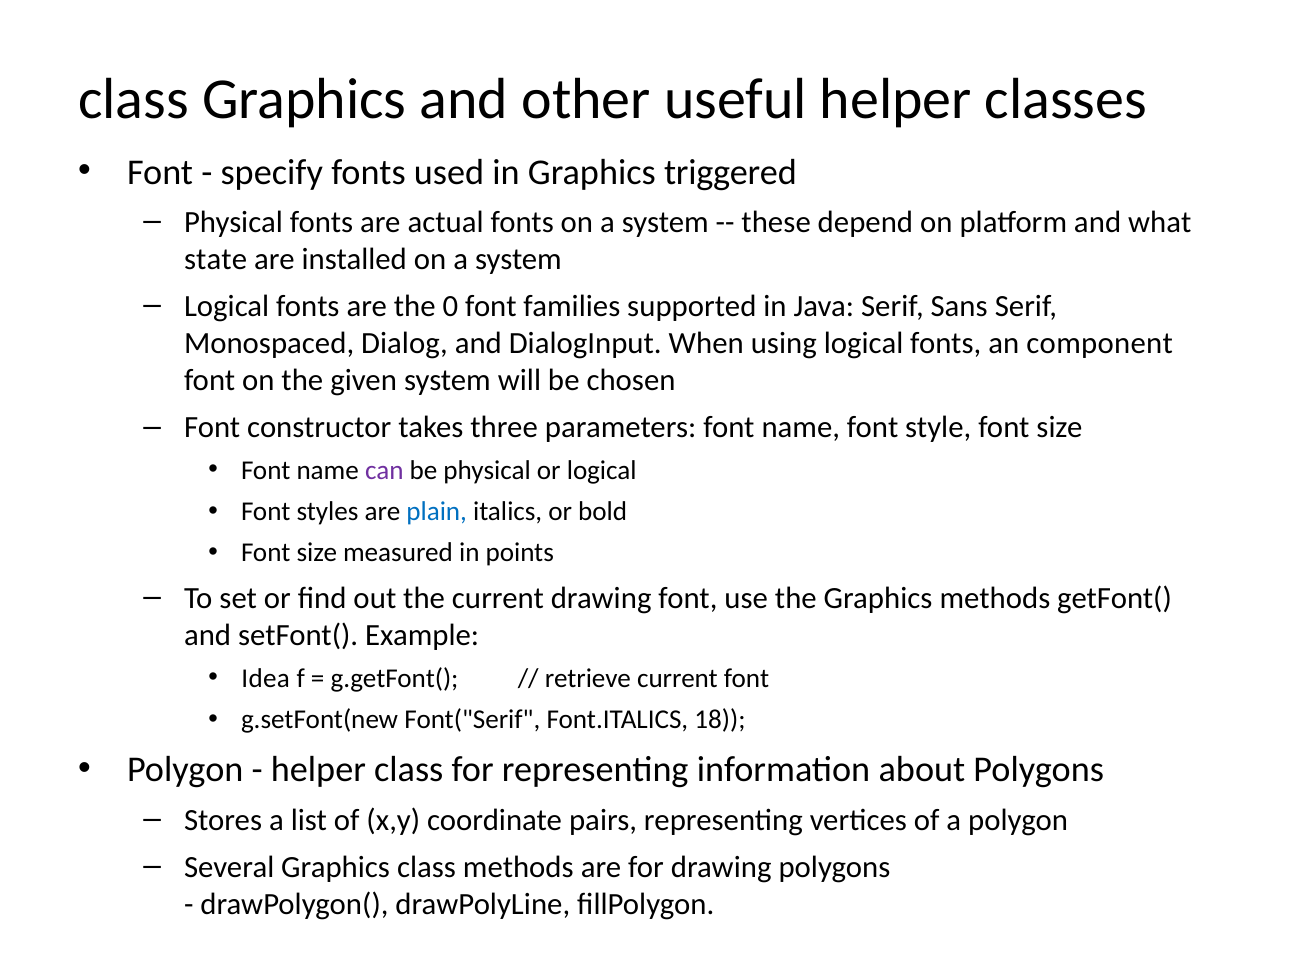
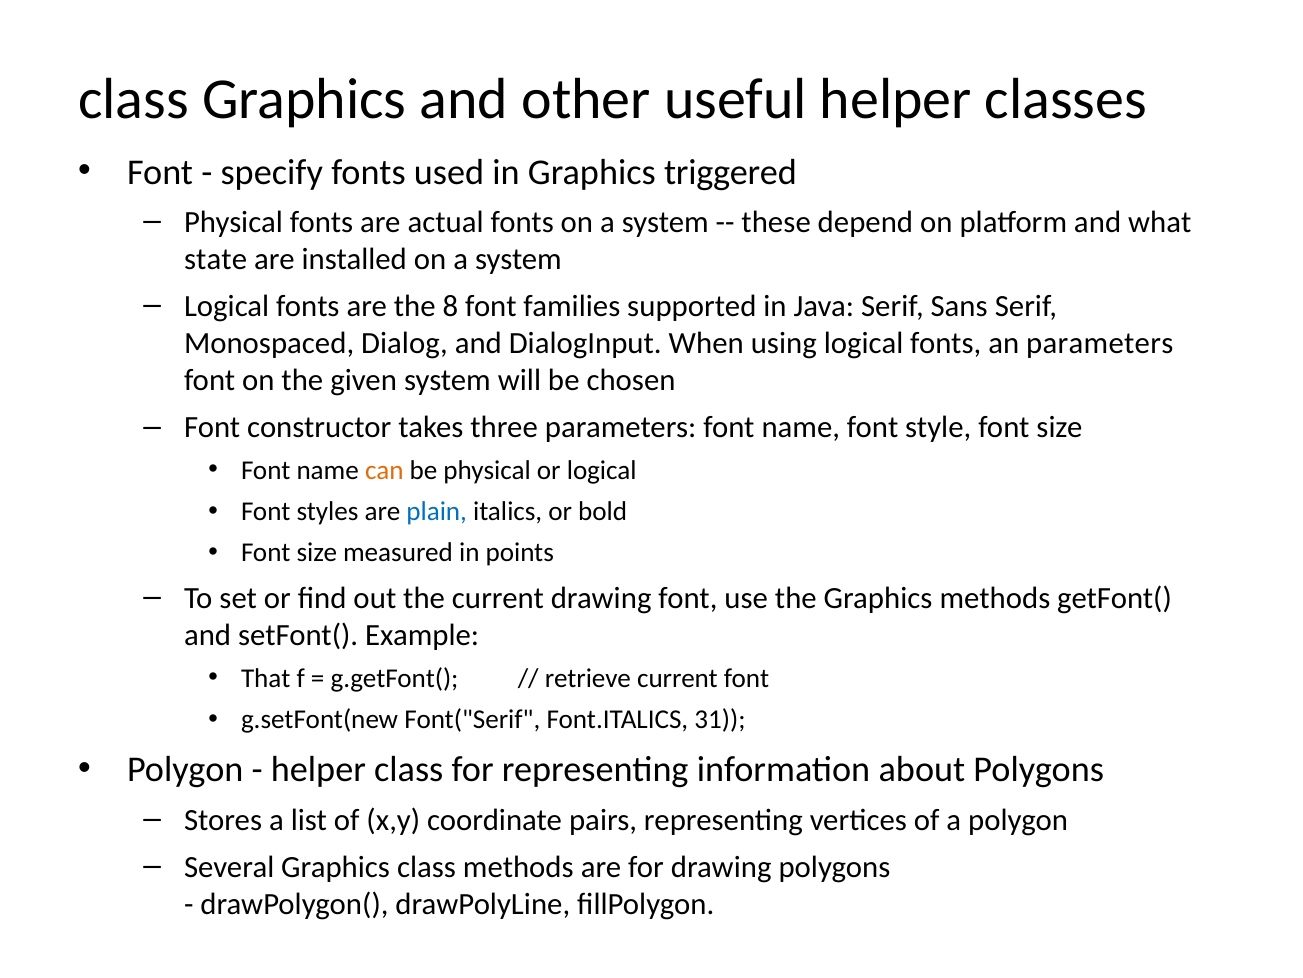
0: 0 -> 8
an component: component -> parameters
can colour: purple -> orange
Idea: Idea -> That
18: 18 -> 31
